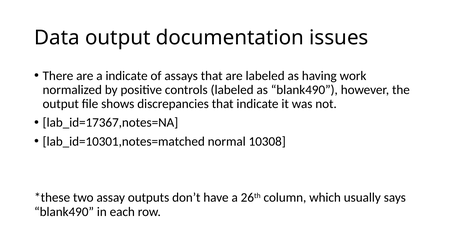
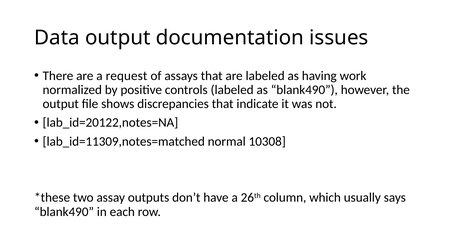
a indicate: indicate -> request
lab_id=17367,notes=NA: lab_id=17367,notes=NA -> lab_id=20122,notes=NA
lab_id=10301,notes=matched: lab_id=10301,notes=matched -> lab_id=11309,notes=matched
